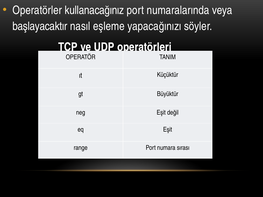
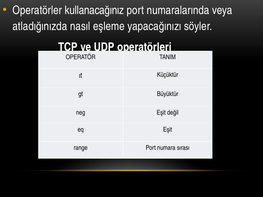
başlayacaktır: başlayacaktır -> atladığınızda
